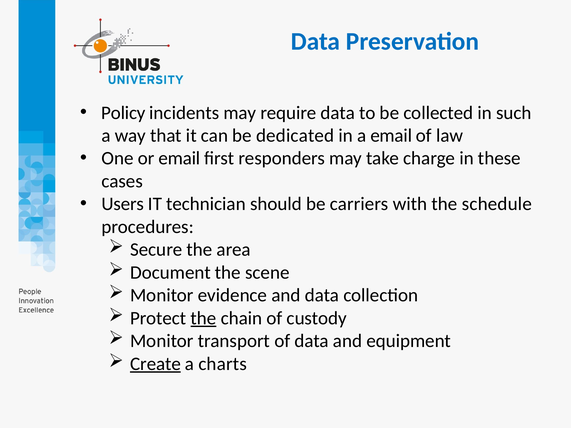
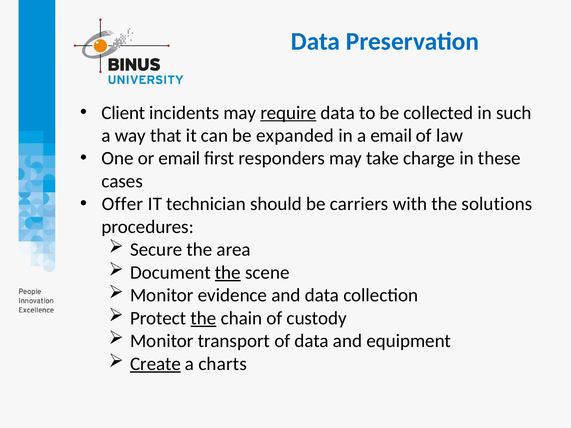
Policy: Policy -> Client
require underline: none -> present
dedicated: dedicated -> expanded
Users: Users -> Offer
schedule: schedule -> solutions
the at (228, 273) underline: none -> present
